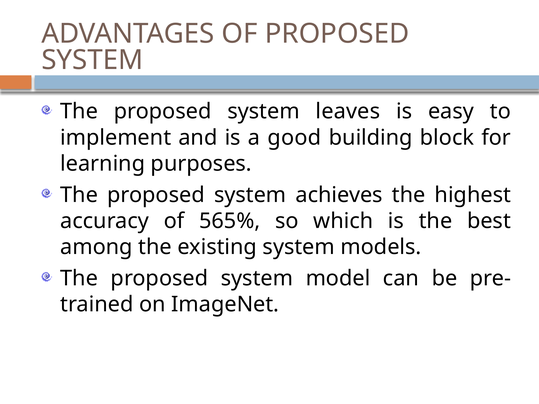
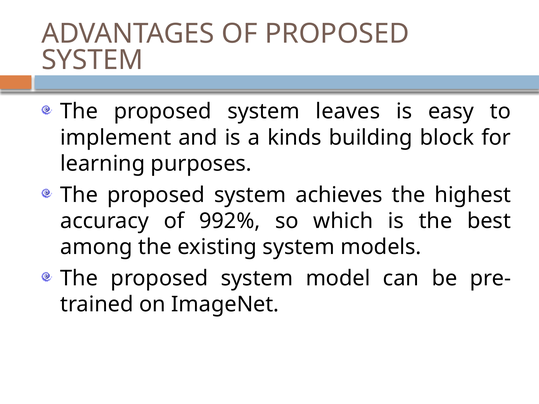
good: good -> kinds
565%: 565% -> 992%
